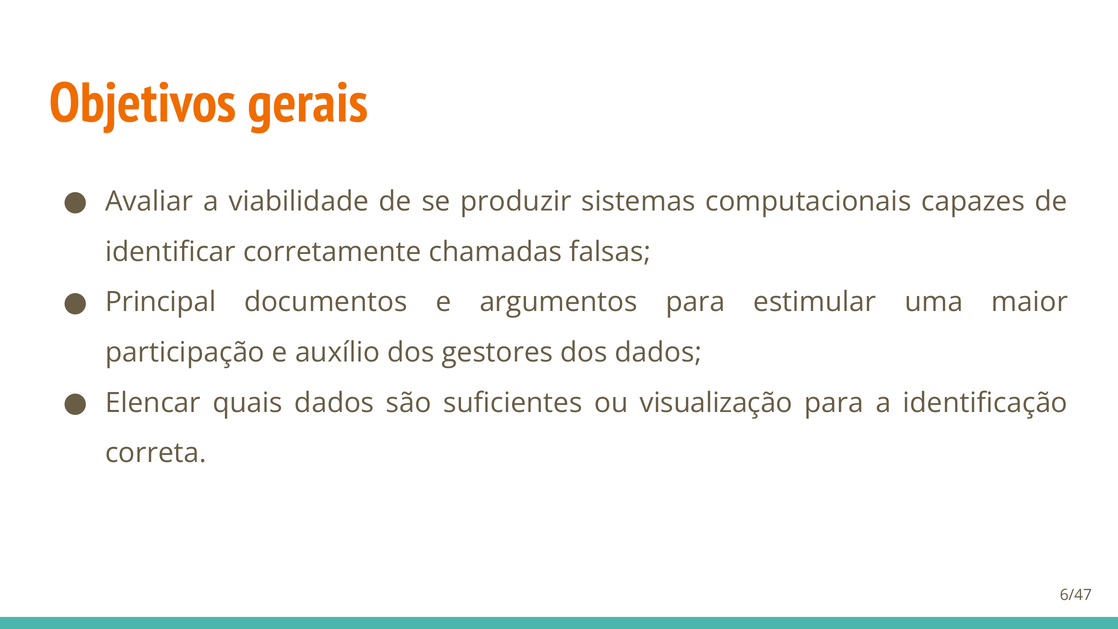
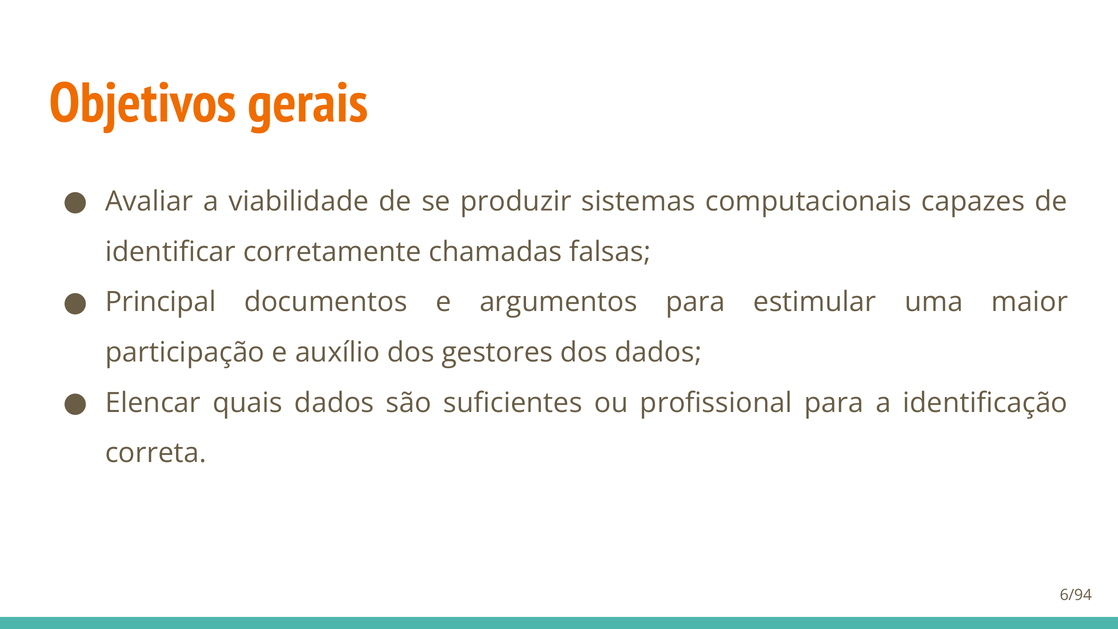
visualização: visualização -> profissional
6/47: 6/47 -> 6/94
